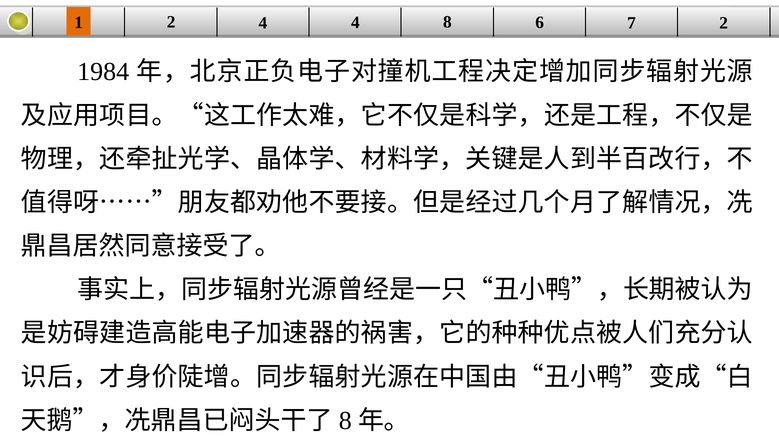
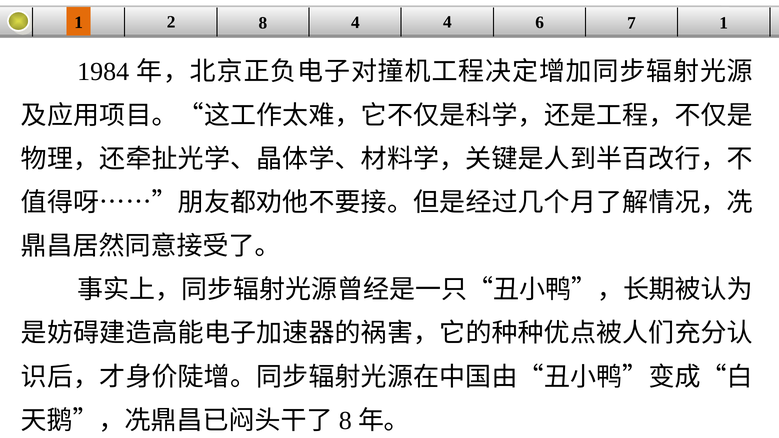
2 4: 4 -> 8
4 8: 8 -> 4
7 2: 2 -> 1
